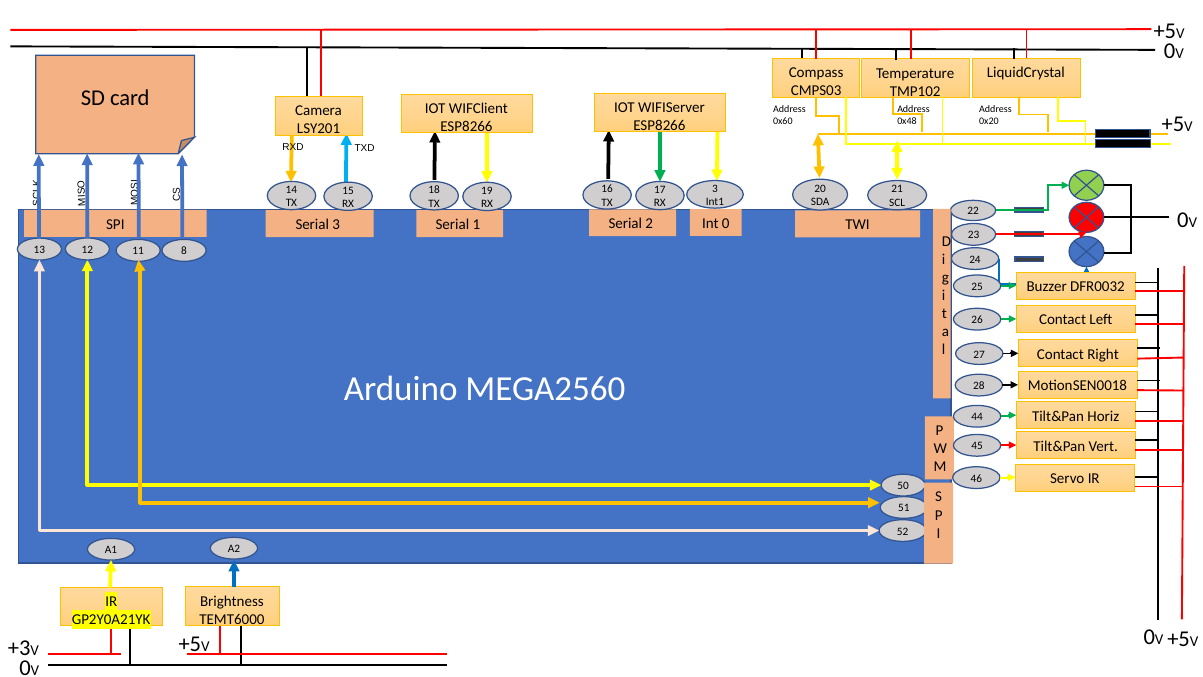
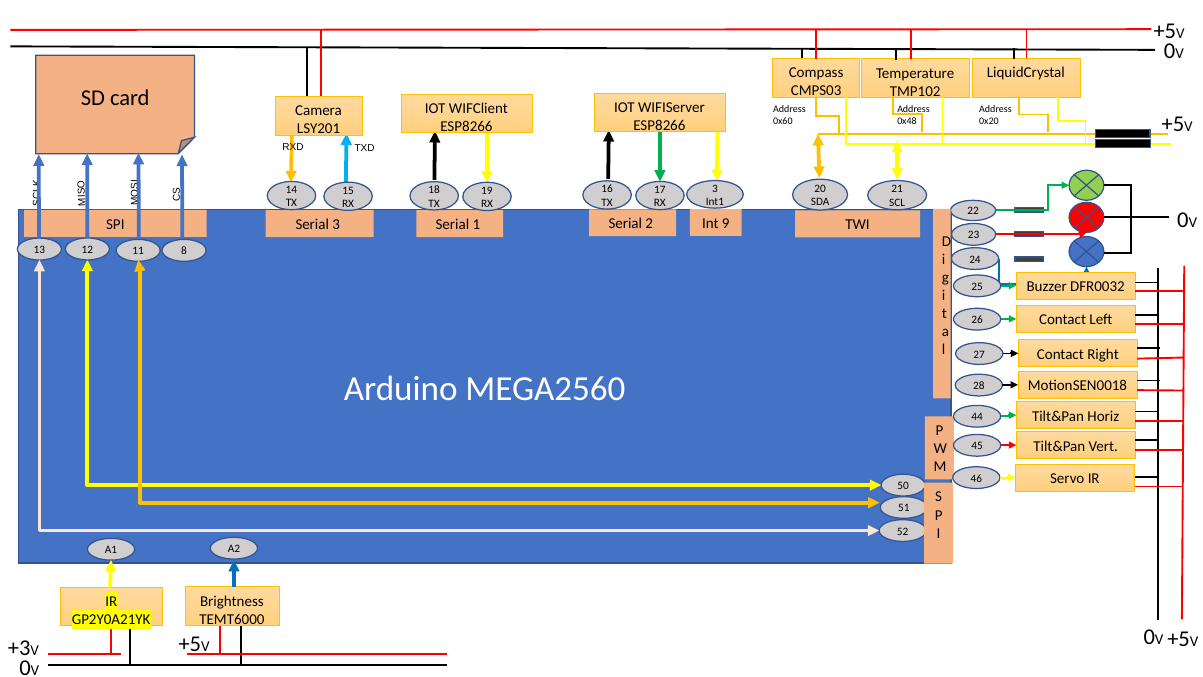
Int 0: 0 -> 9
